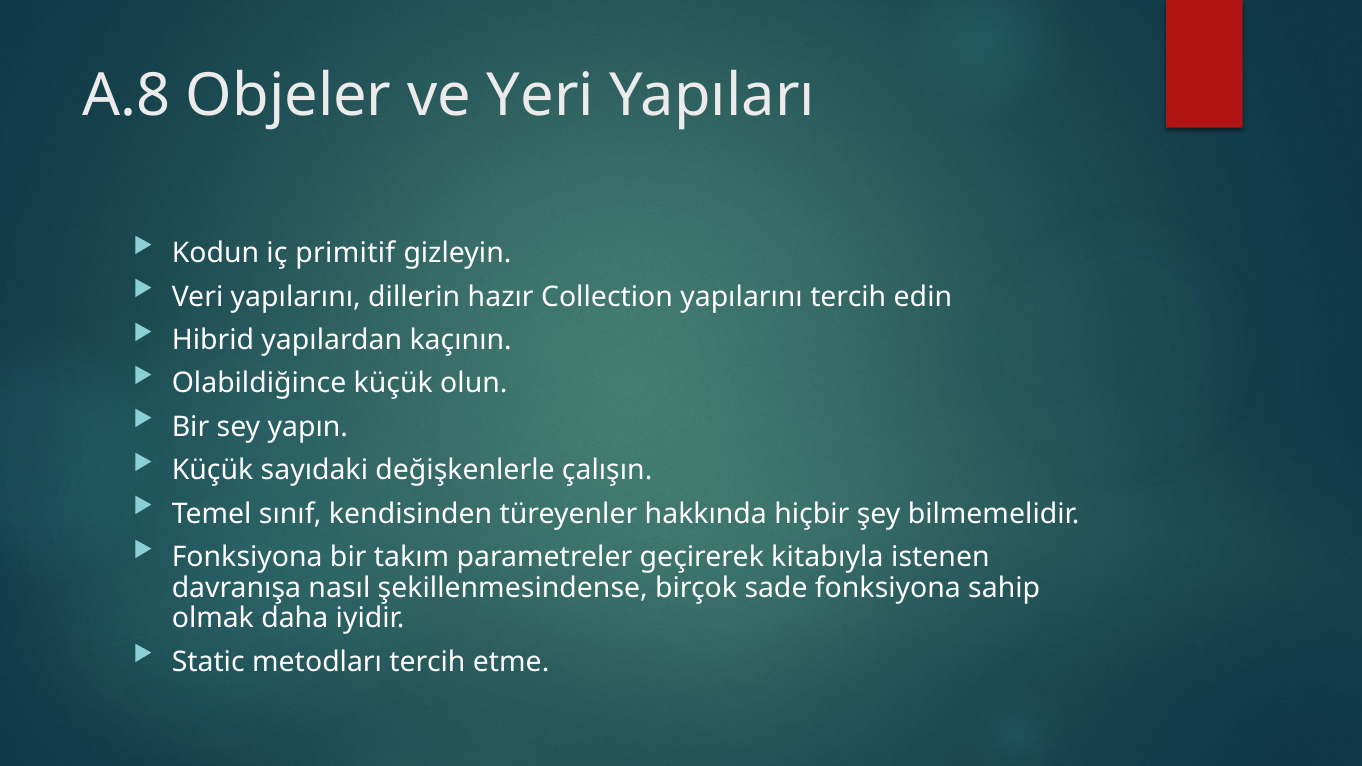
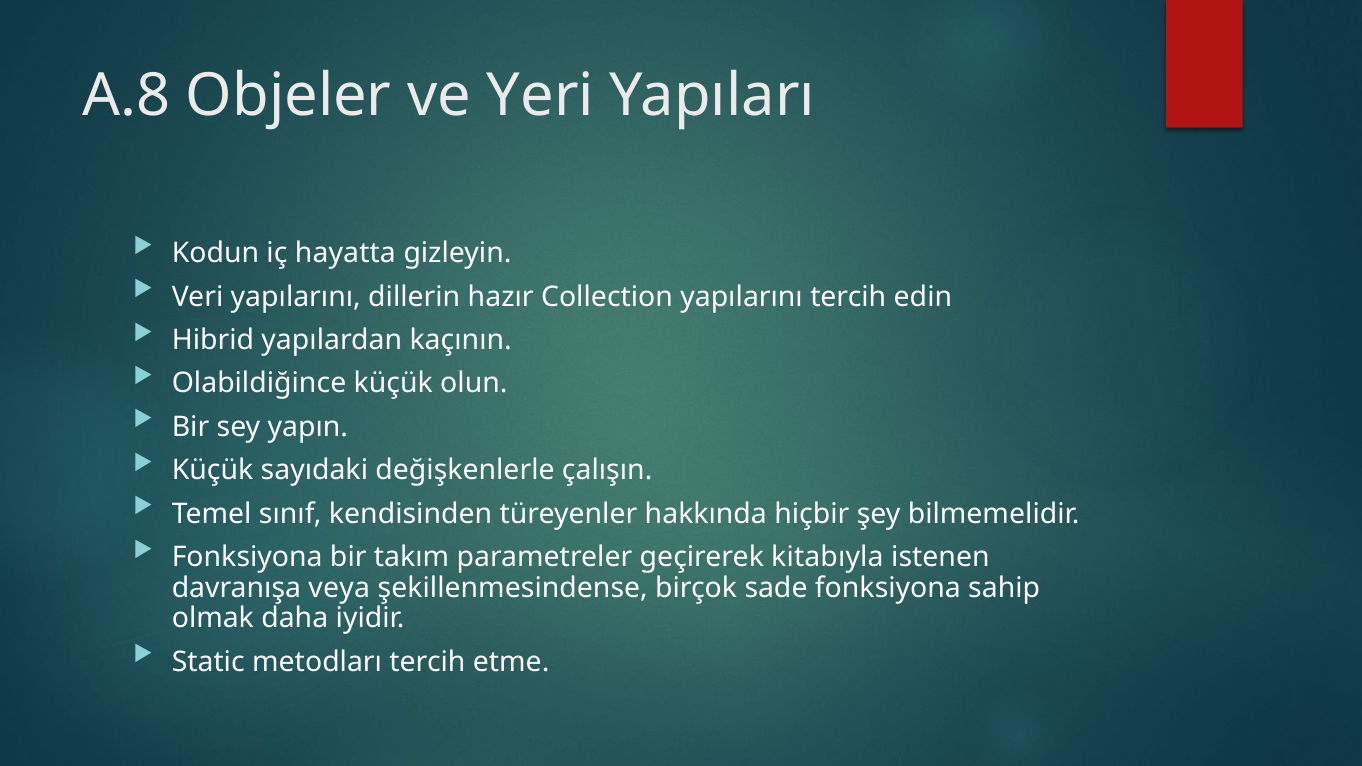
primitif: primitif -> hayatta
nasıl: nasıl -> veya
